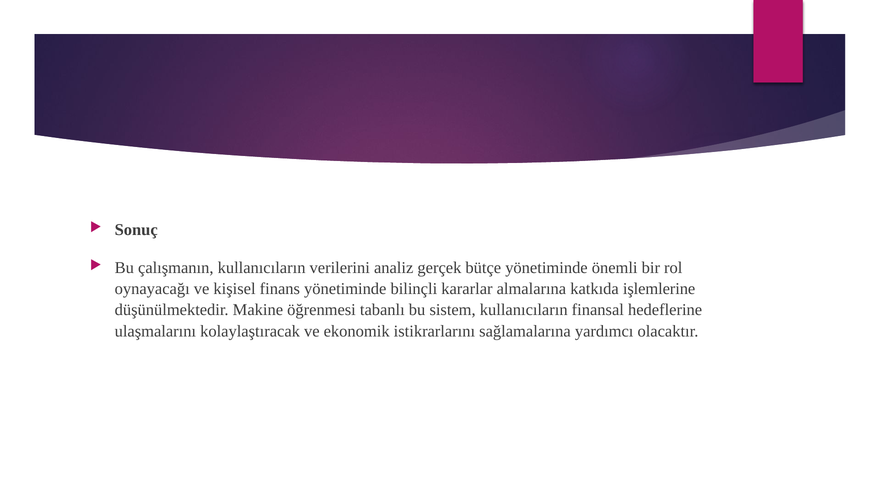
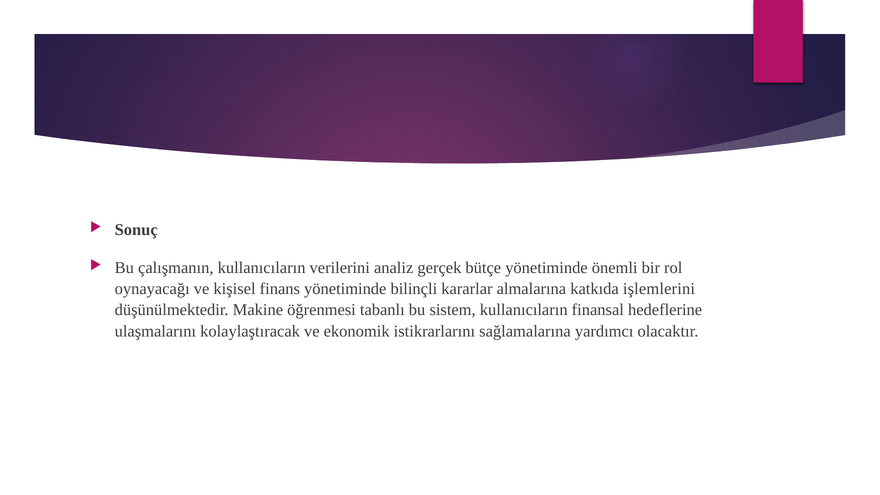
işlemlerine: işlemlerine -> işlemlerini
